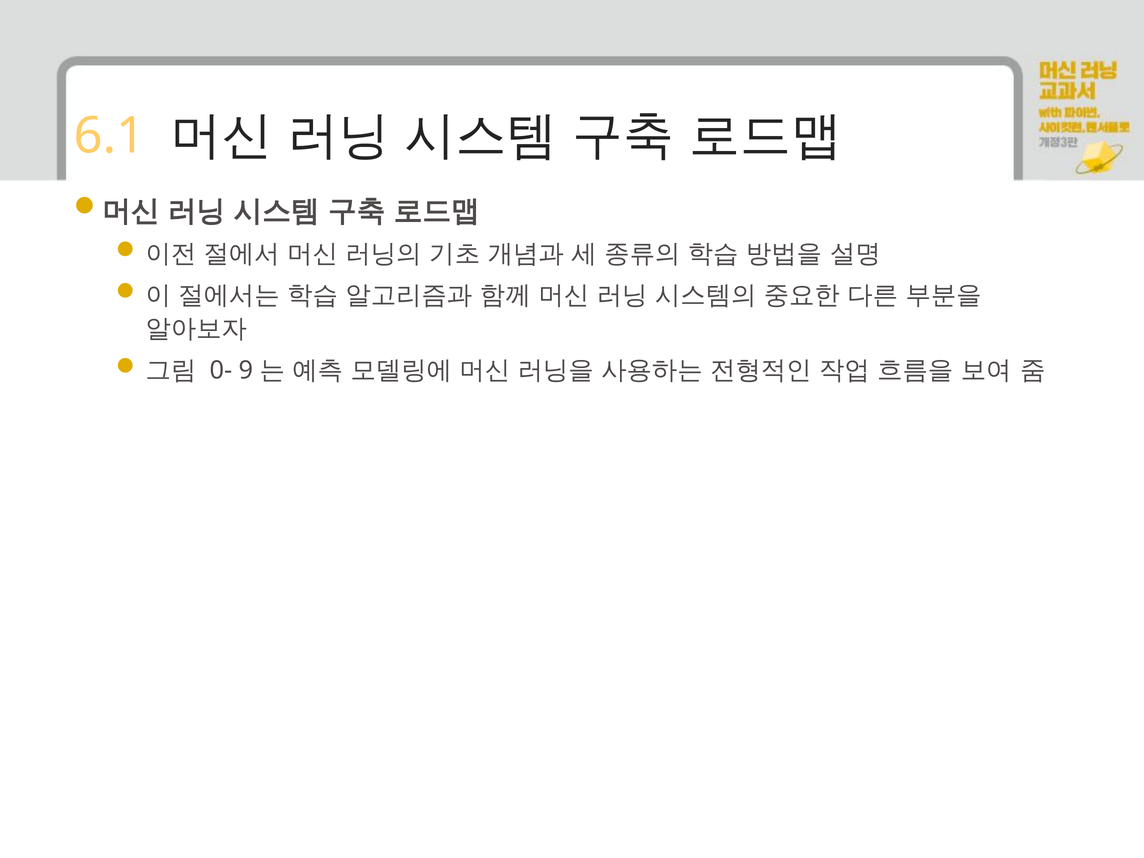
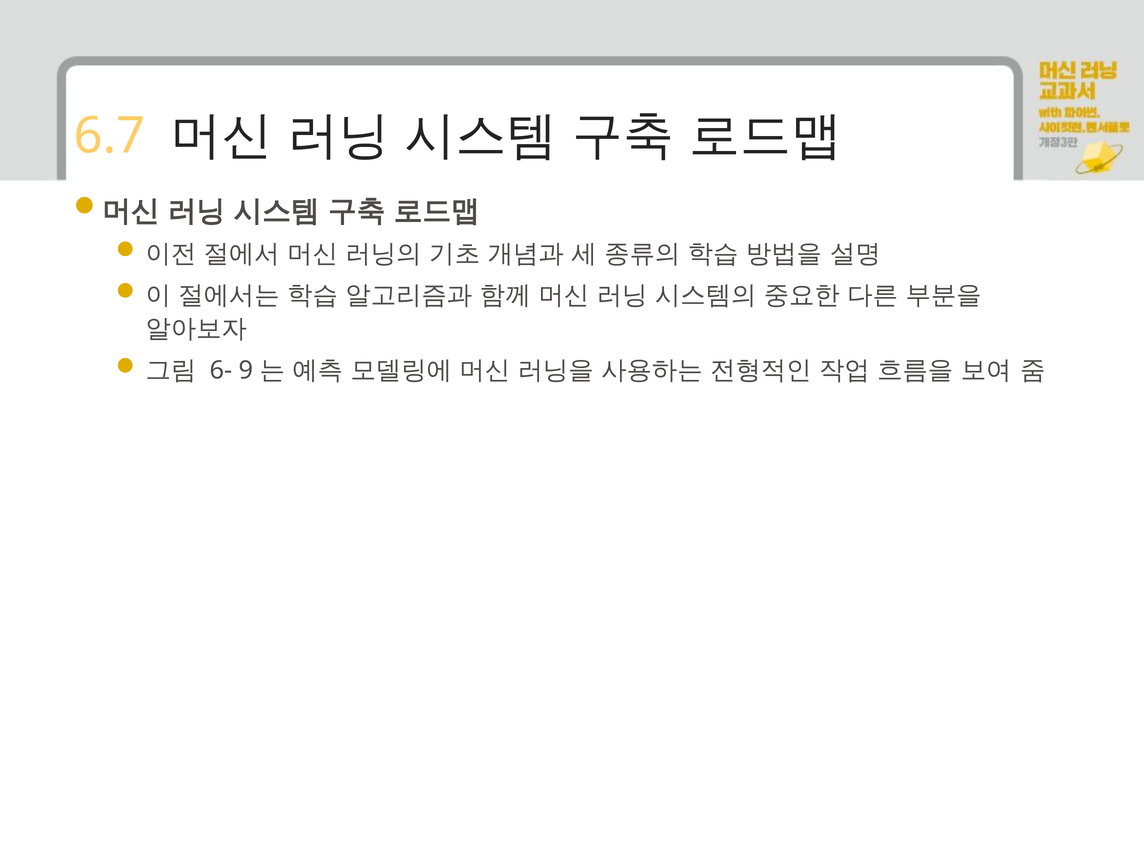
6.1: 6.1 -> 6.7
0-: 0- -> 6-
